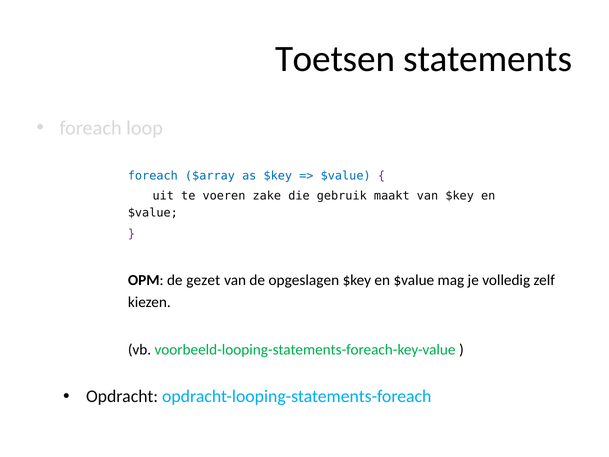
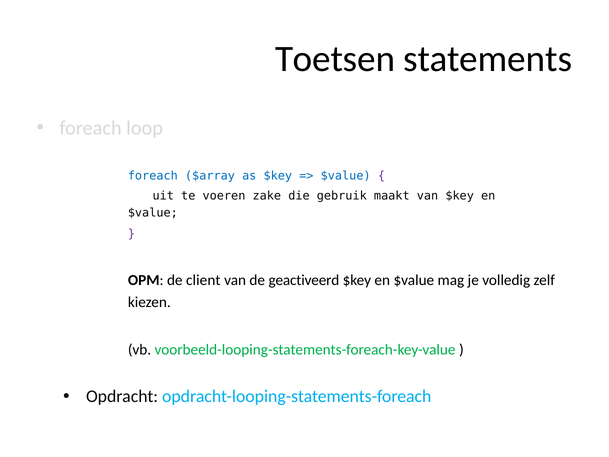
gezet: gezet -> client
opgeslagen: opgeslagen -> geactiveerd
